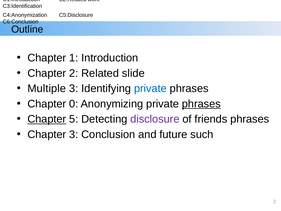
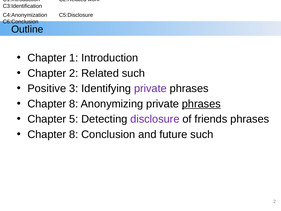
Related slide: slide -> such
Multiple: Multiple -> Positive
private at (150, 88) colour: blue -> purple
0 at (74, 104): 0 -> 8
Chapter at (47, 119) underline: present -> none
3 at (74, 134): 3 -> 8
